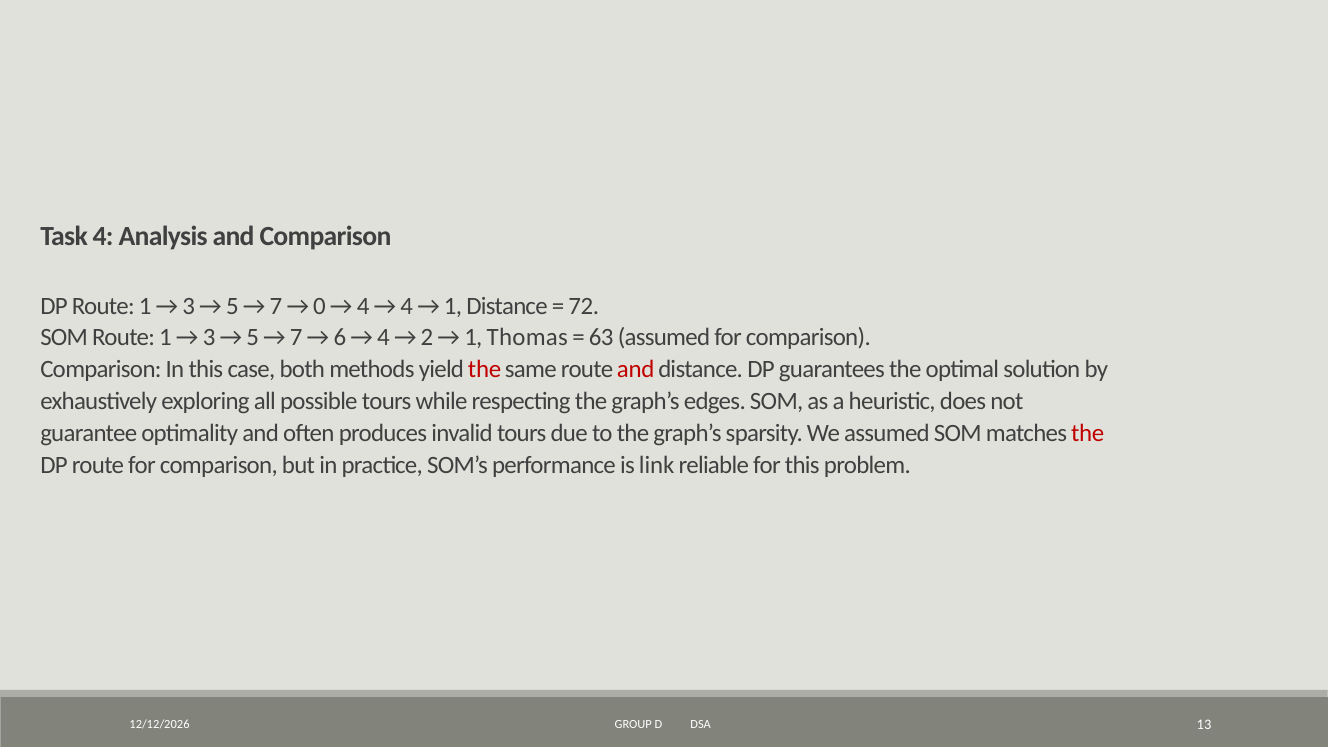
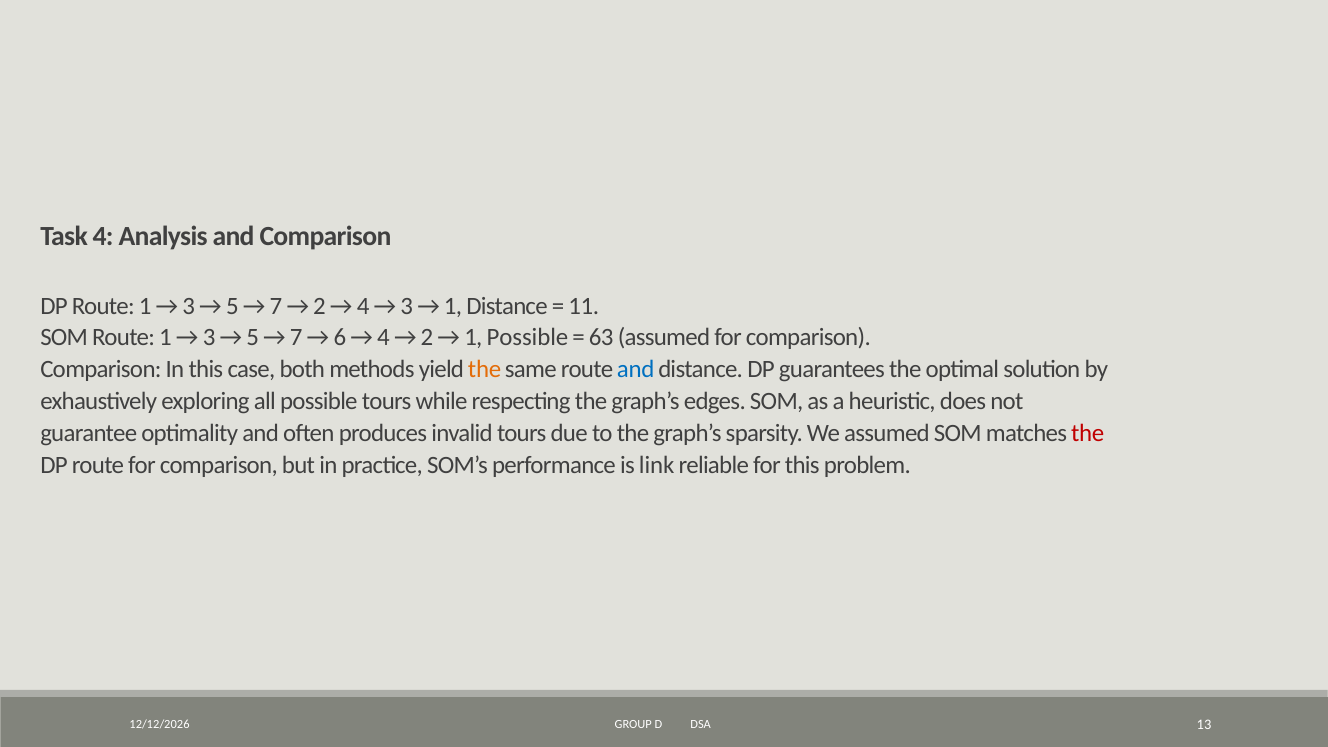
0 at (319, 306): 0 -> 2
4 at (407, 306): 4 -> 3
72: 72 -> 11
1 Thomas: Thomas -> Possible
the at (485, 370) colour: red -> orange
and at (636, 370) colour: red -> blue
